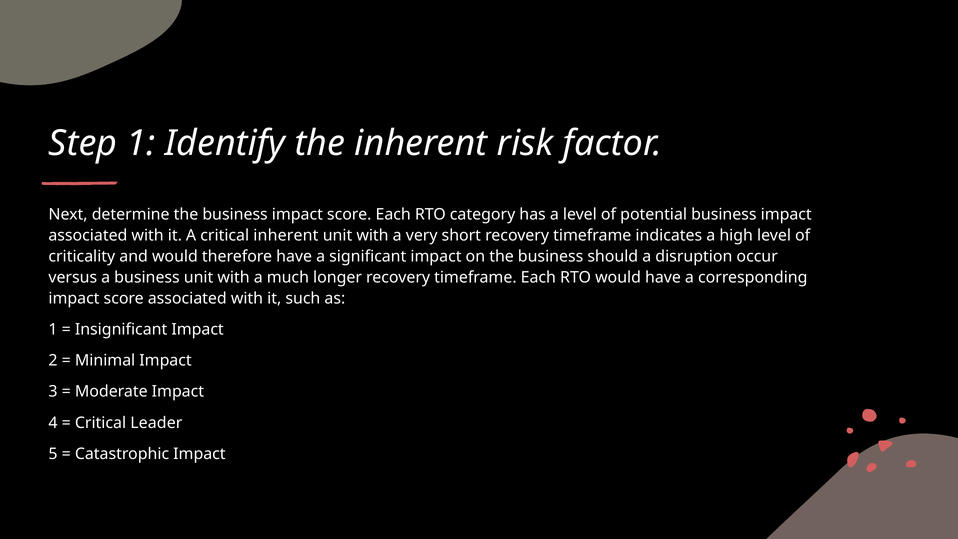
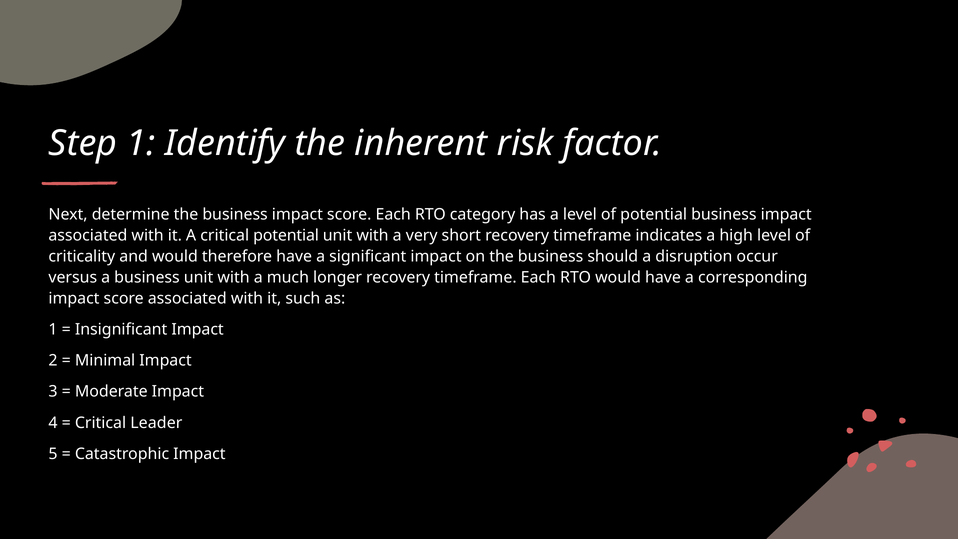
critical inherent: inherent -> potential
